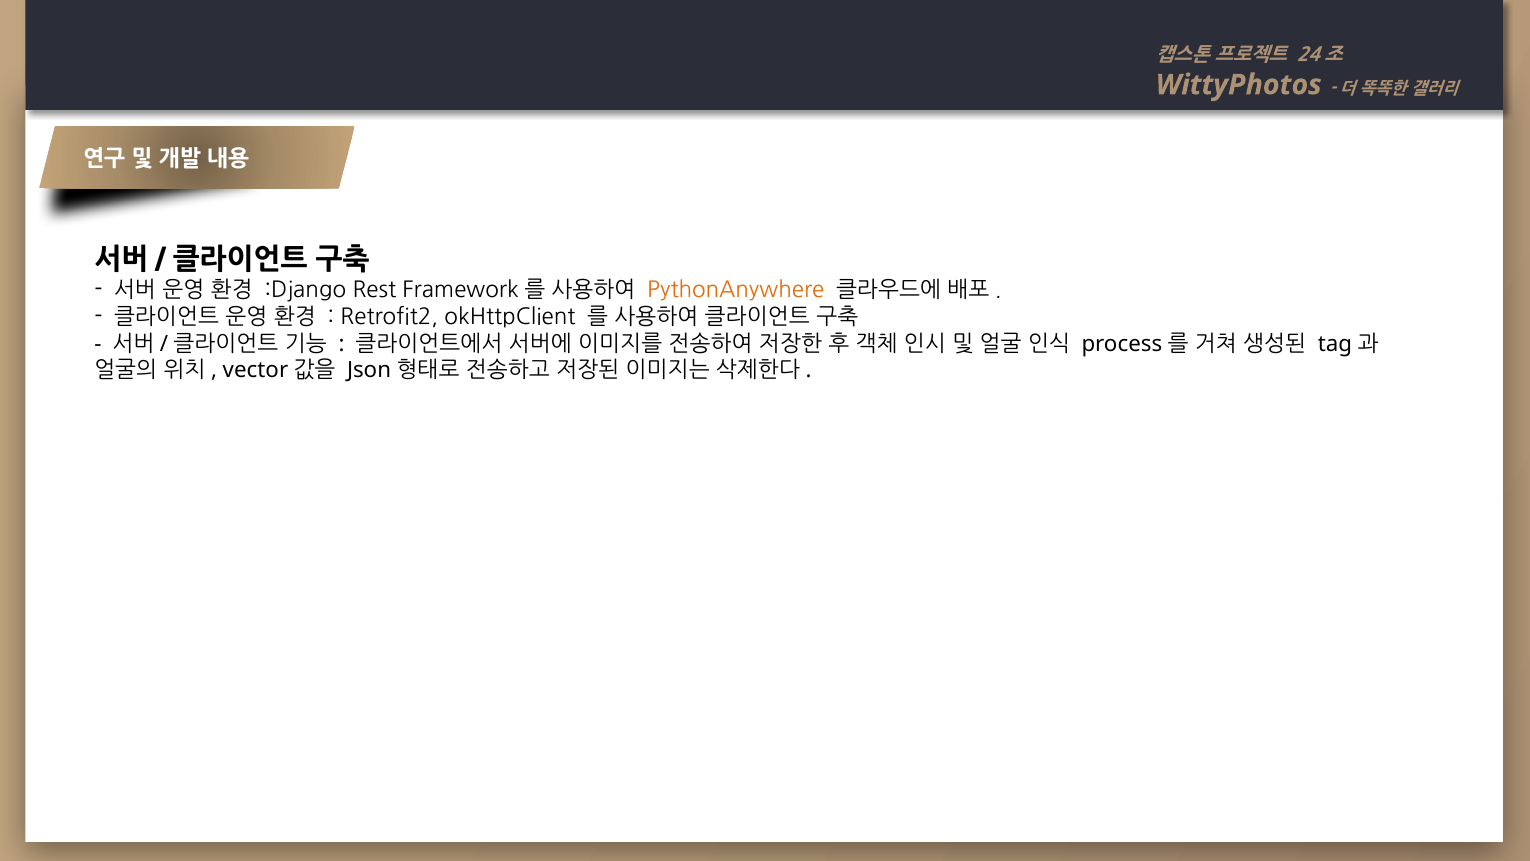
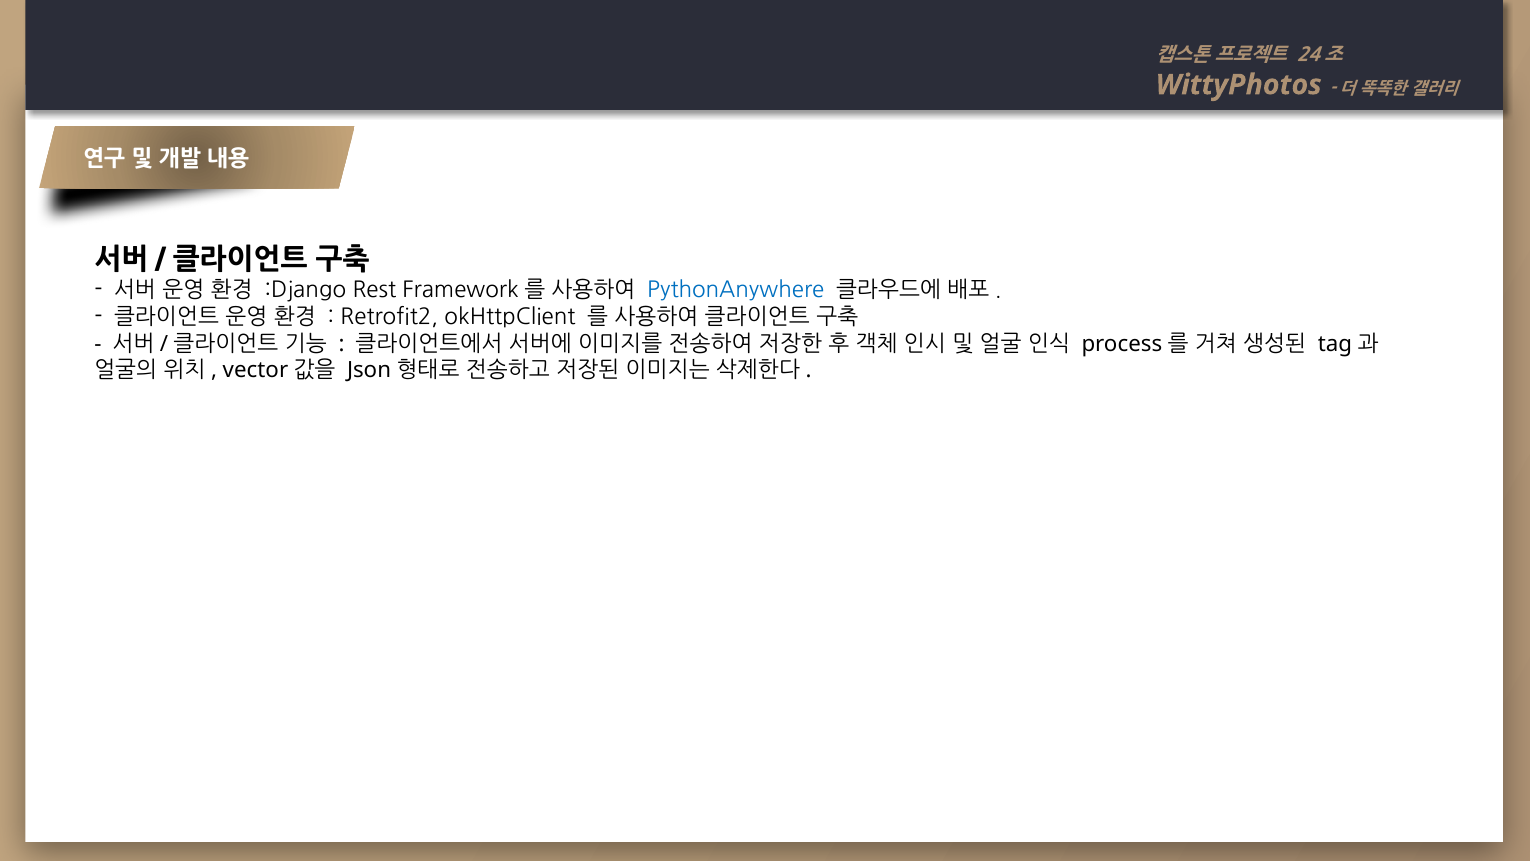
PythonAnywhere colour: orange -> blue
